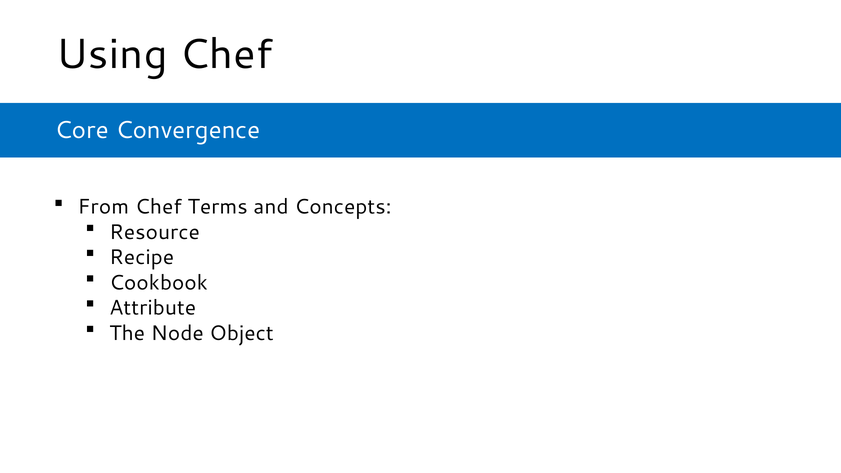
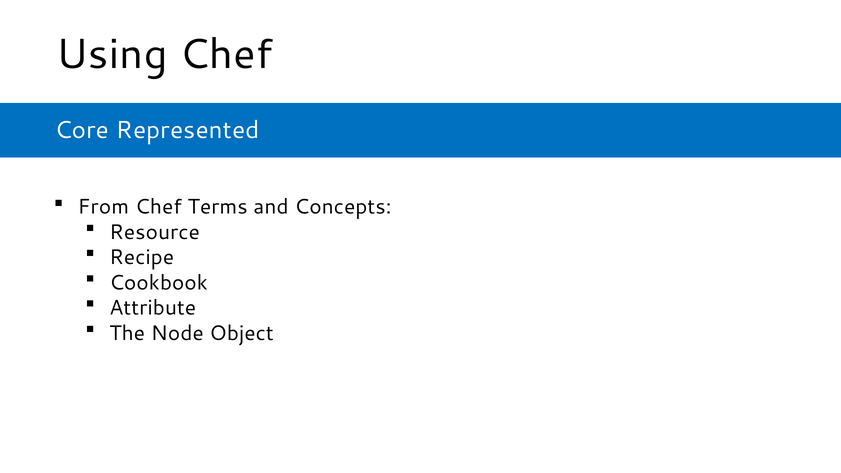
Convergence: Convergence -> Represented
